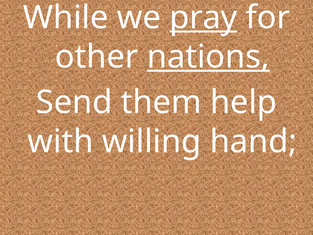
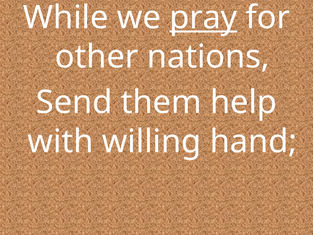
nations underline: present -> none
